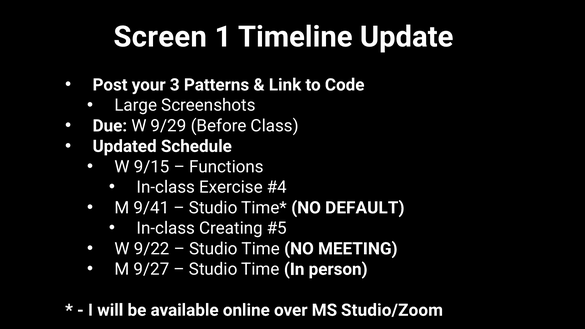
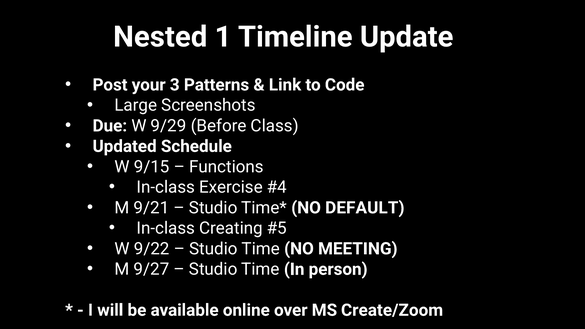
Screen: Screen -> Nested
9/41: 9/41 -> 9/21
Studio/Zoom: Studio/Zoom -> Create/Zoom
